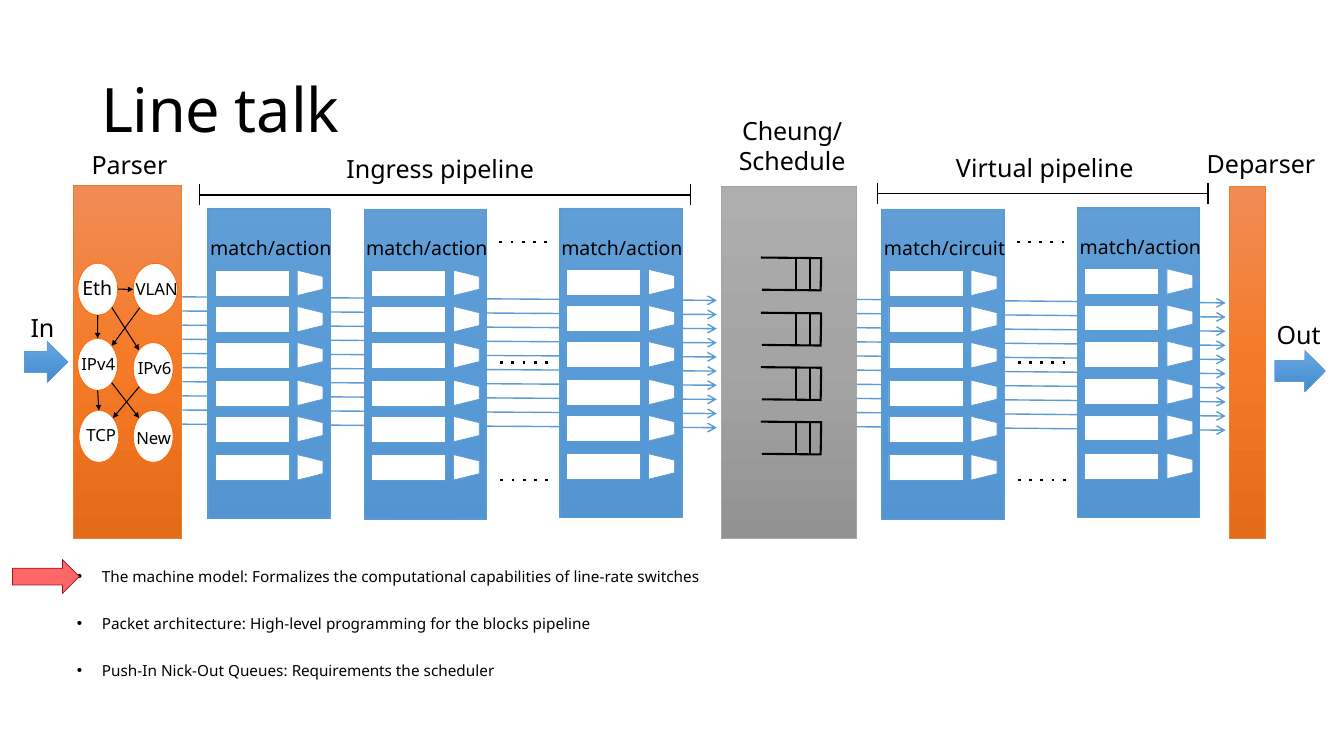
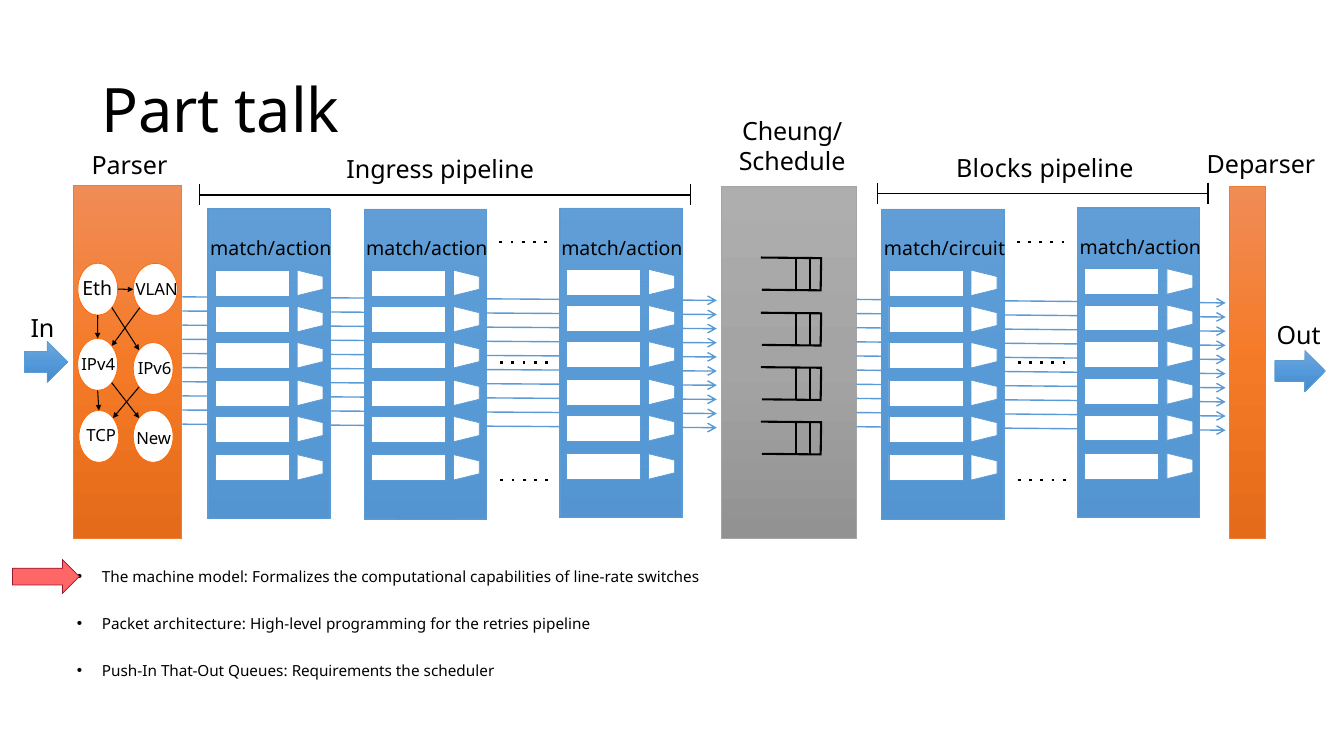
Line: Line -> Part
Virtual: Virtual -> Blocks
blocks: blocks -> retries
Nick-Out: Nick-Out -> That-Out
